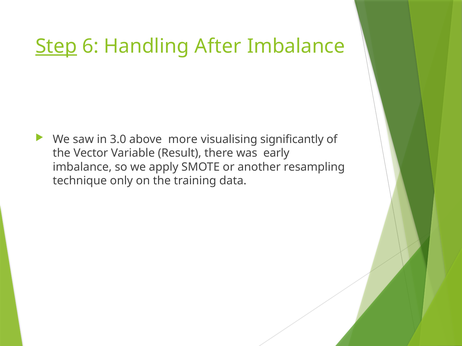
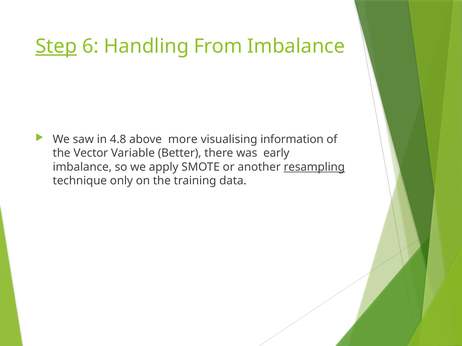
After: After -> From
3.0: 3.0 -> 4.8
significantly: significantly -> information
Result: Result -> Better
resampling underline: none -> present
